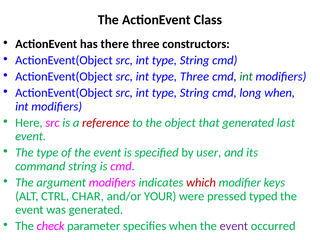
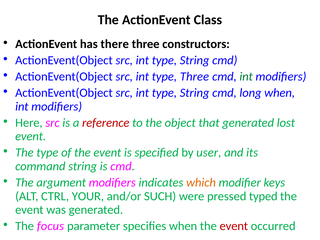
last: last -> lost
which colour: red -> orange
CHAR: CHAR -> YOUR
YOUR: YOUR -> SUCH
check: check -> focus
event at (234, 226) colour: purple -> red
